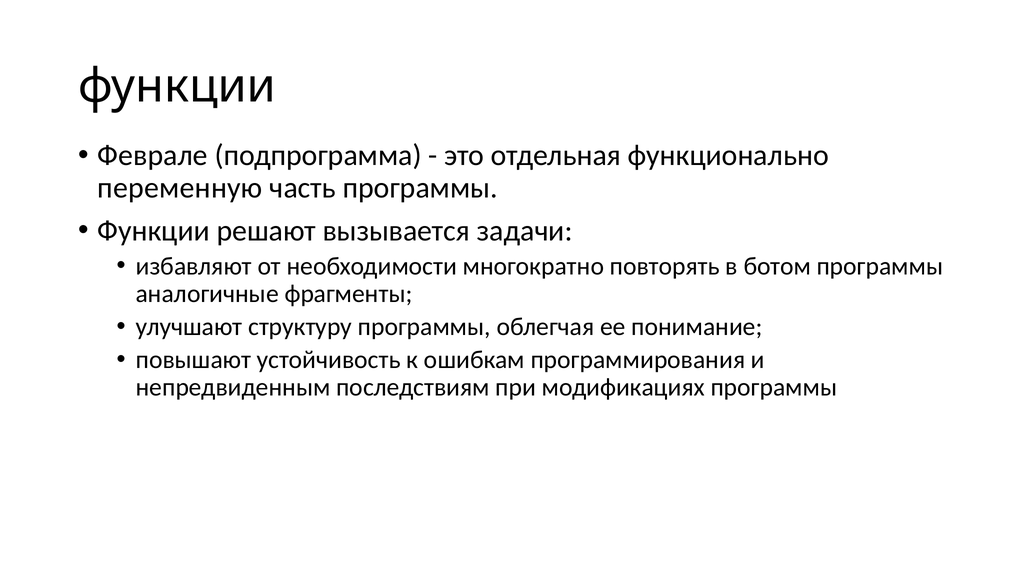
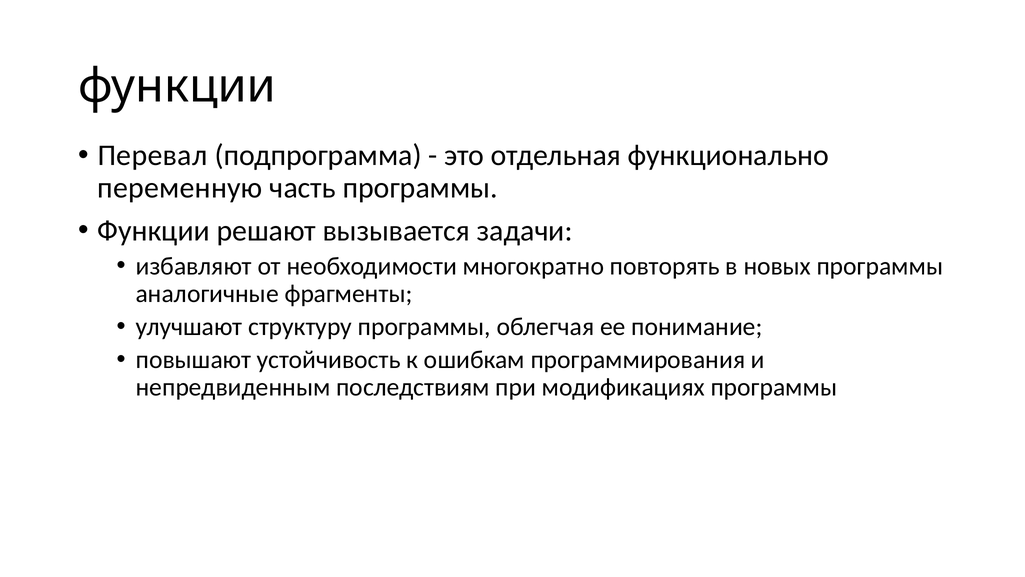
Феврале: Феврале -> Перевал
ботом: ботом -> новых
